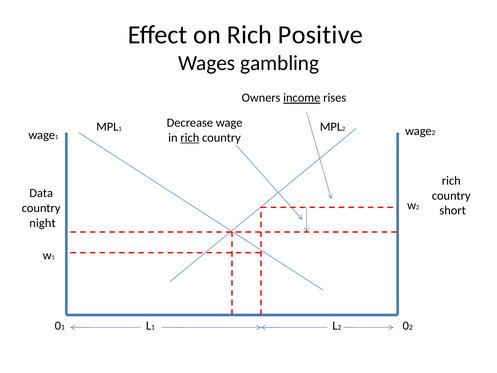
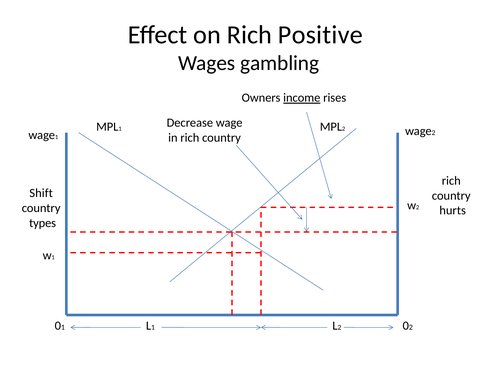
rich at (190, 137) underline: present -> none
Data: Data -> Shift
short: short -> hurts
night: night -> types
